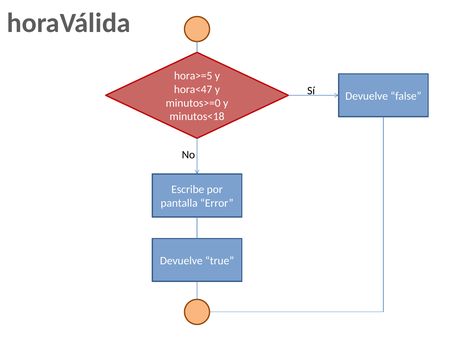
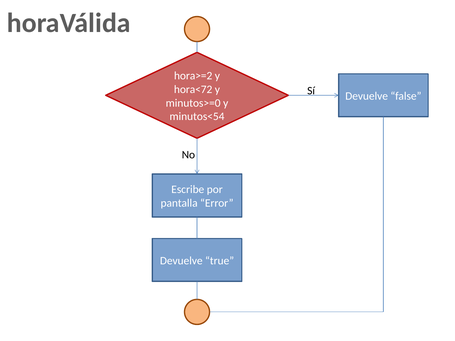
hora>=5: hora>=5 -> hora>=2
hora<47: hora<47 -> hora<72
minutos<18: minutos<18 -> minutos<54
